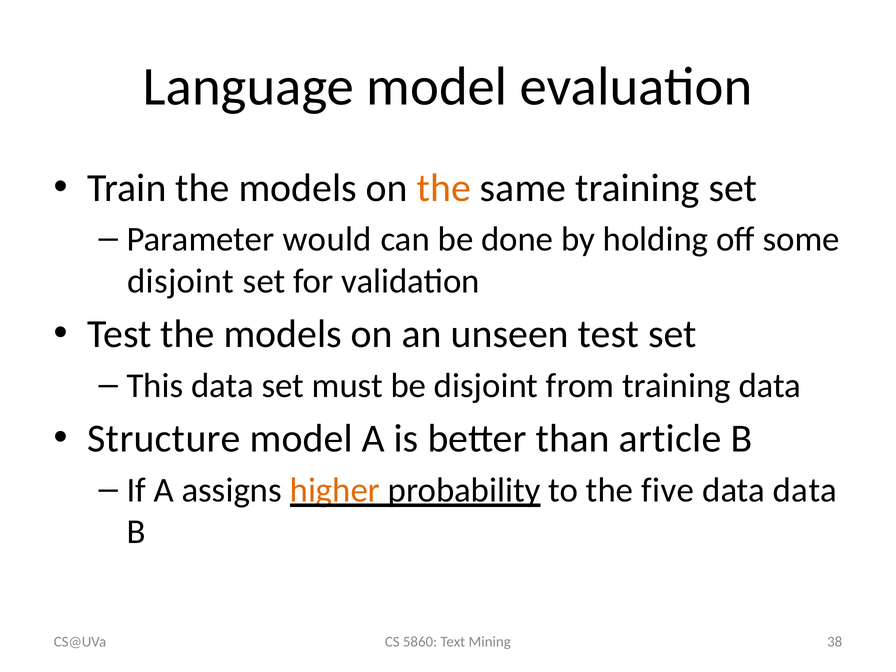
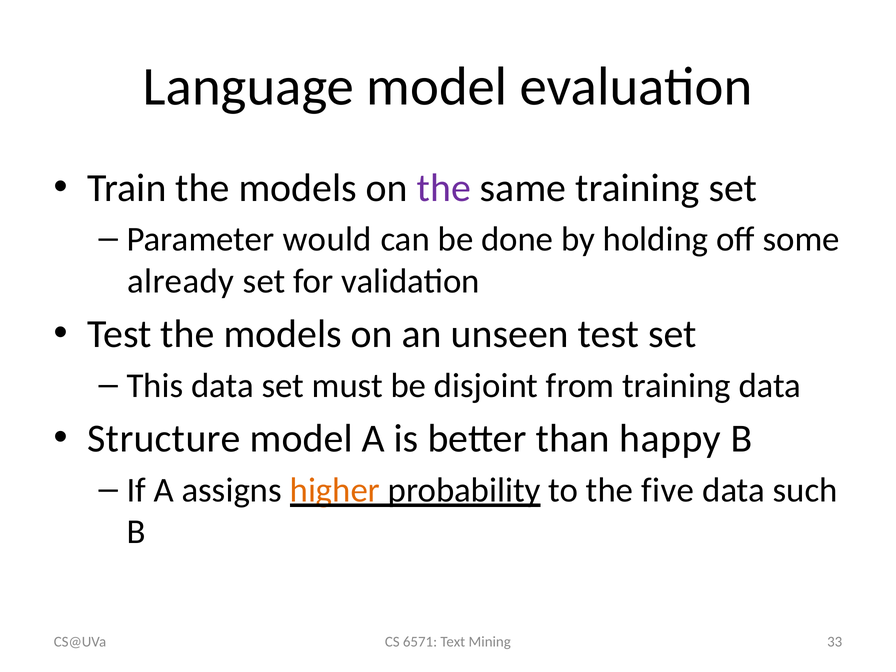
the at (444, 188) colour: orange -> purple
disjoint at (181, 281): disjoint -> already
article: article -> happy
data data: data -> such
5860: 5860 -> 6571
38: 38 -> 33
